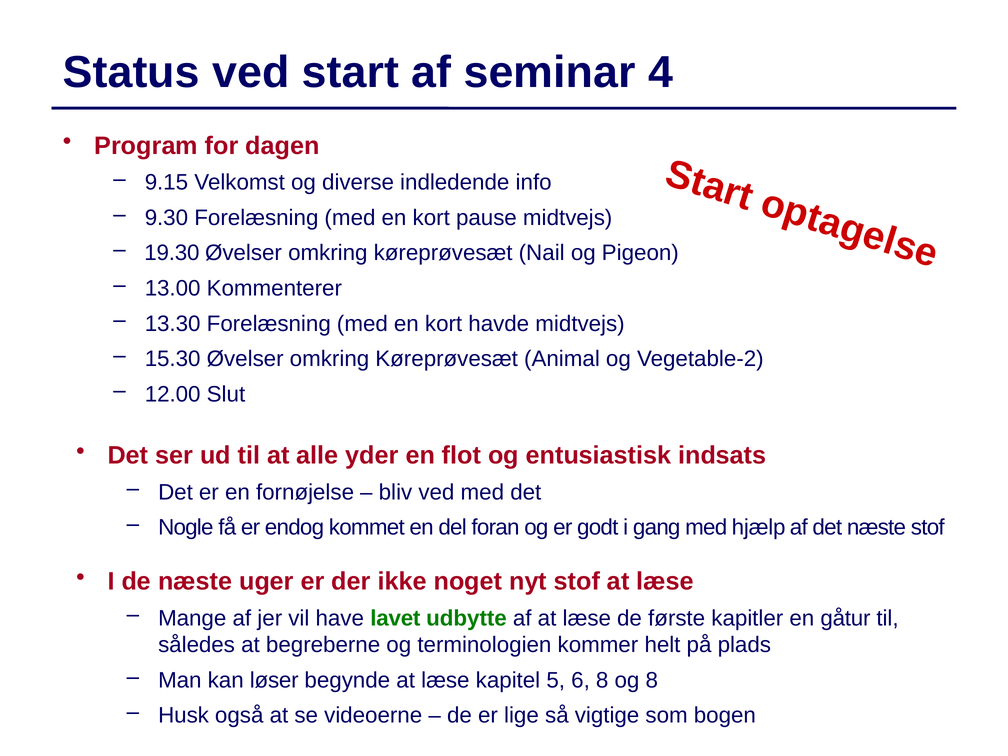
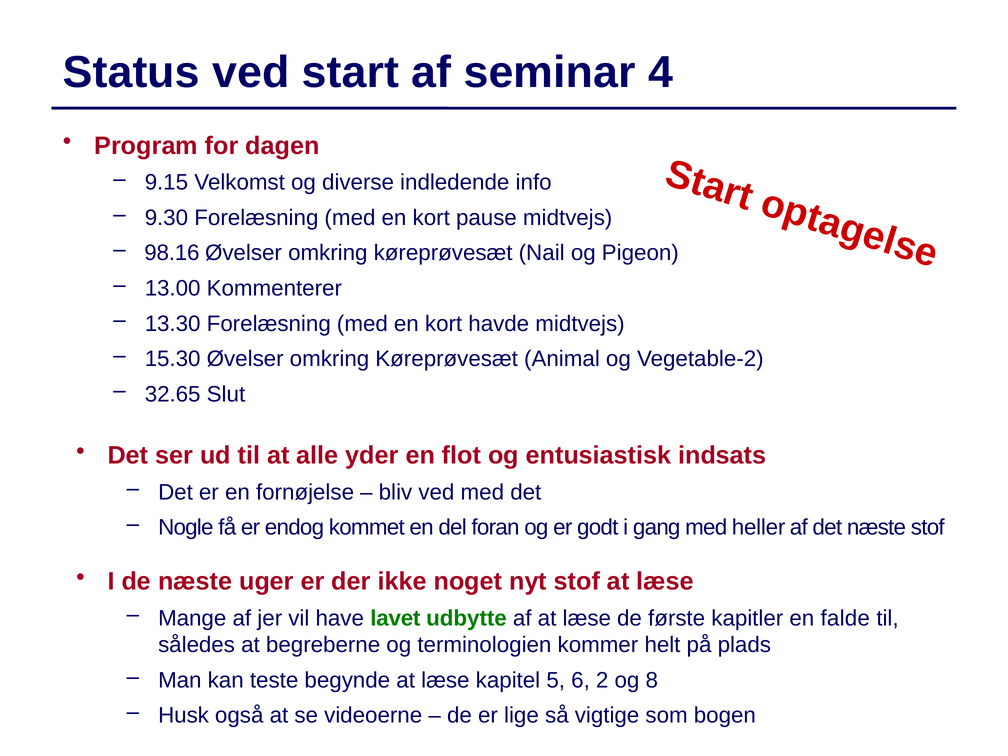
19.30: 19.30 -> 98.16
12.00: 12.00 -> 32.65
hjælp: hjælp -> heller
gåtur: gåtur -> falde
løser: løser -> teste
6 8: 8 -> 2
